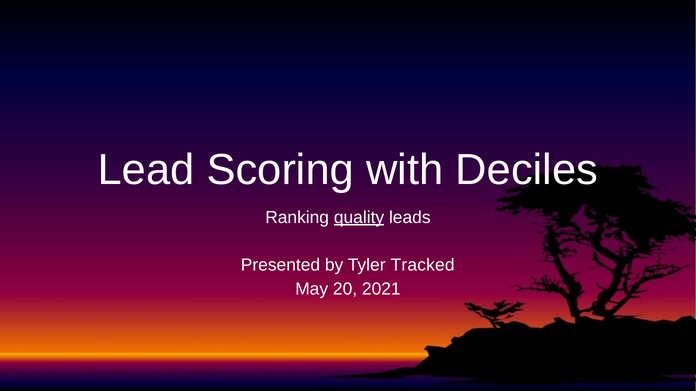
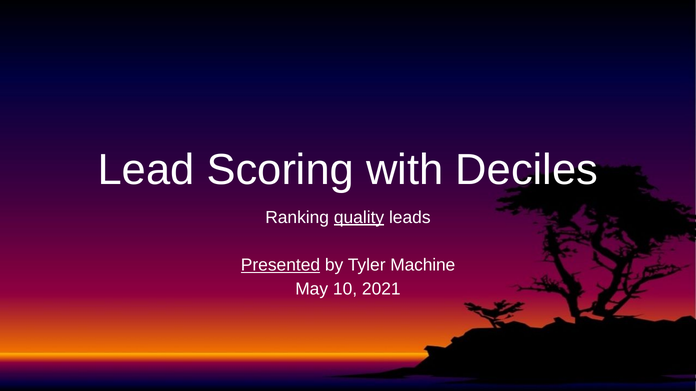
Presented underline: none -> present
Tracked: Tracked -> Machine
20: 20 -> 10
